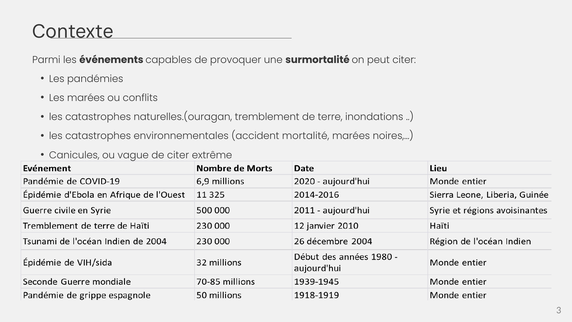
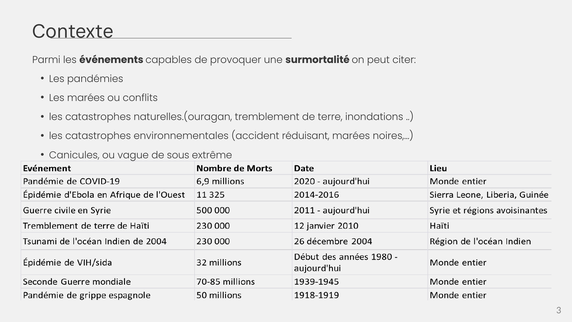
mortalité: mortalité -> réduisant
de citer: citer -> sous
